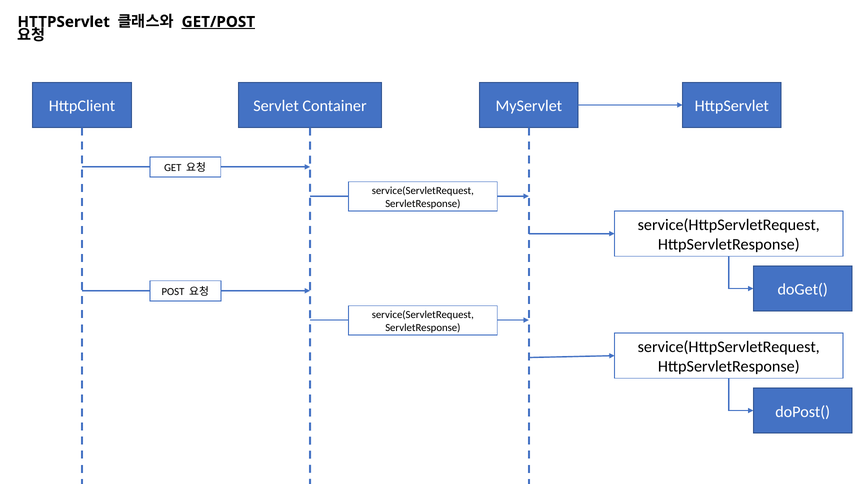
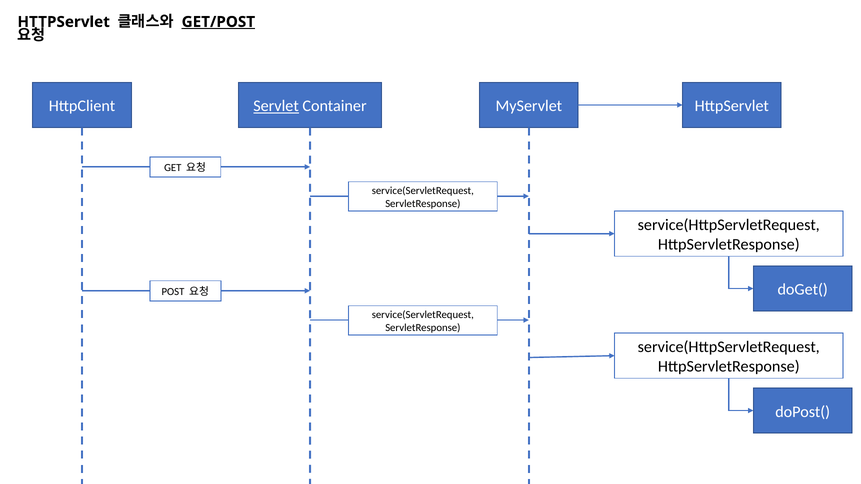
Servlet underline: none -> present
